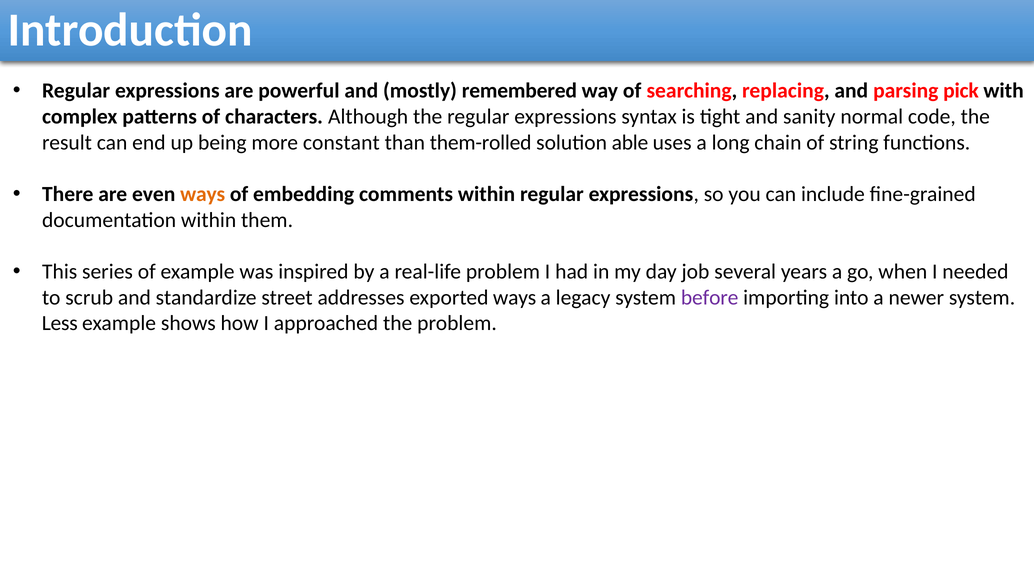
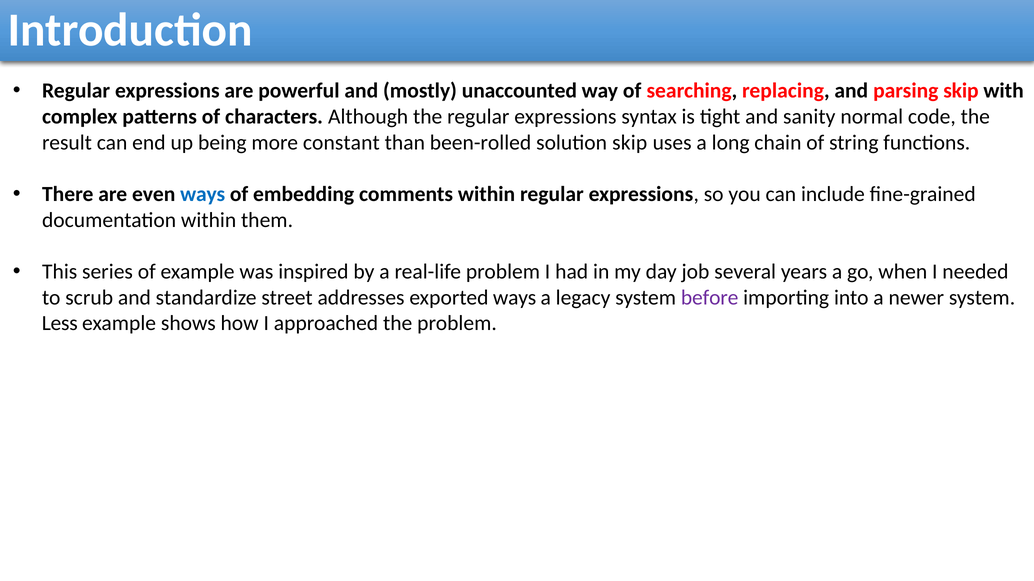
remembered: remembered -> unaccounted
parsing pick: pick -> skip
them-rolled: them-rolled -> been-rolled
solution able: able -> skip
ways at (203, 194) colour: orange -> blue
